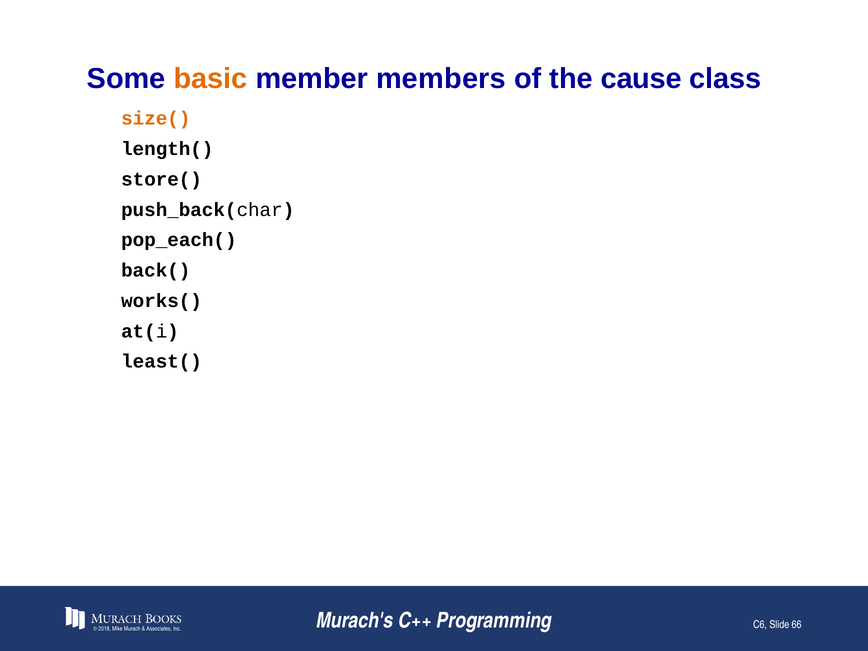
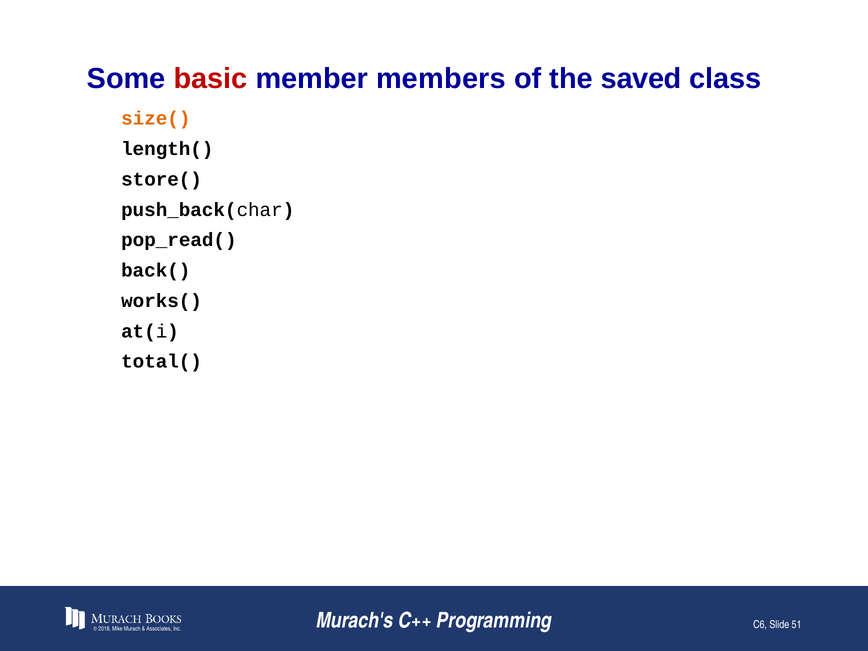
basic colour: orange -> red
cause: cause -> saved
pop_each(: pop_each( -> pop_read(
least(: least( -> total(
66: 66 -> 51
